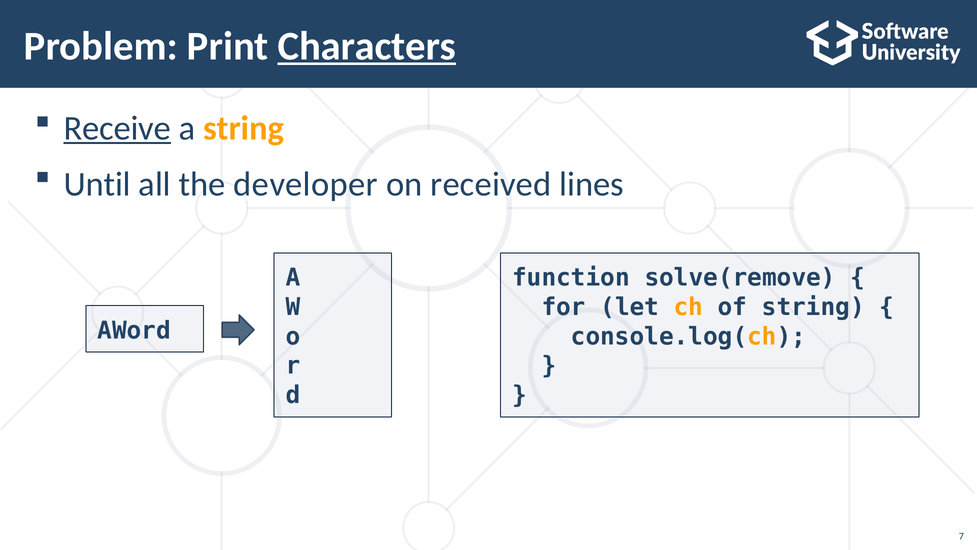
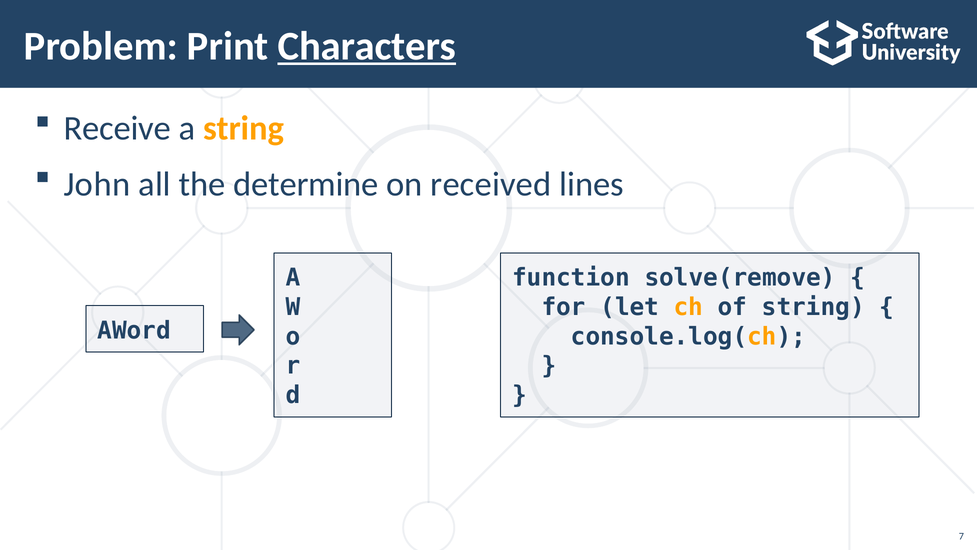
Receive underline: present -> none
Until: Until -> John
developer: developer -> determine
